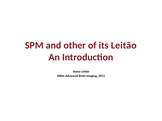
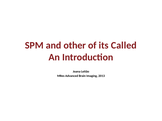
its Leitão: Leitão -> Called
